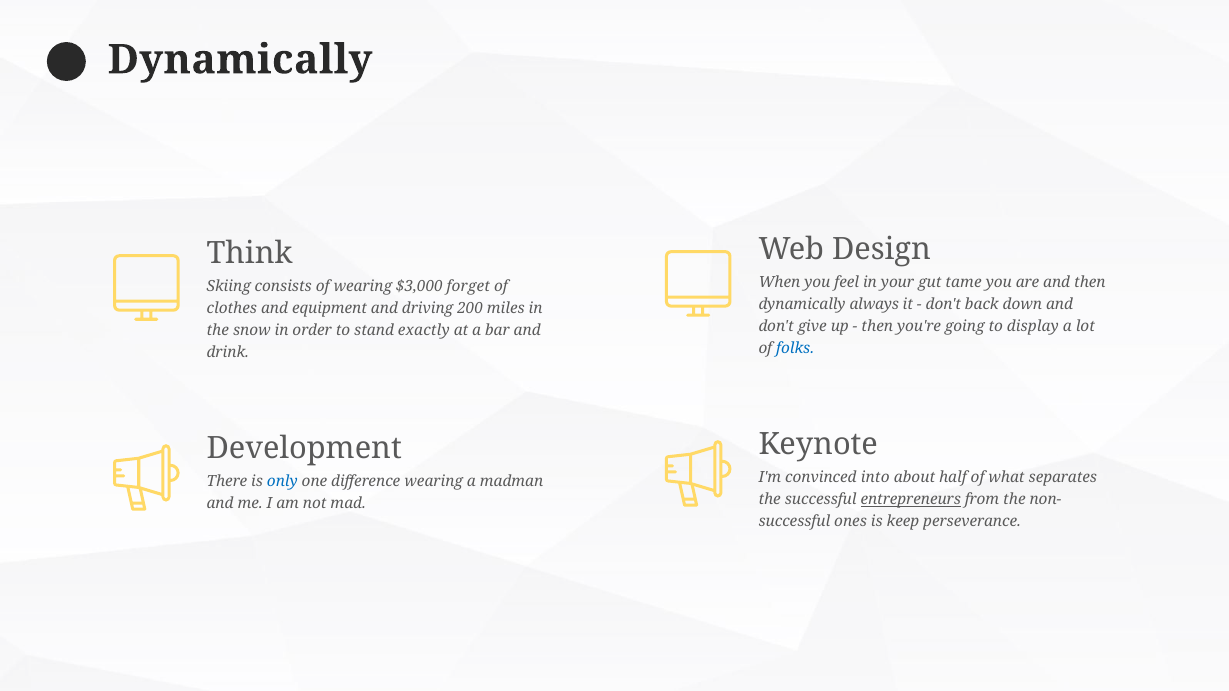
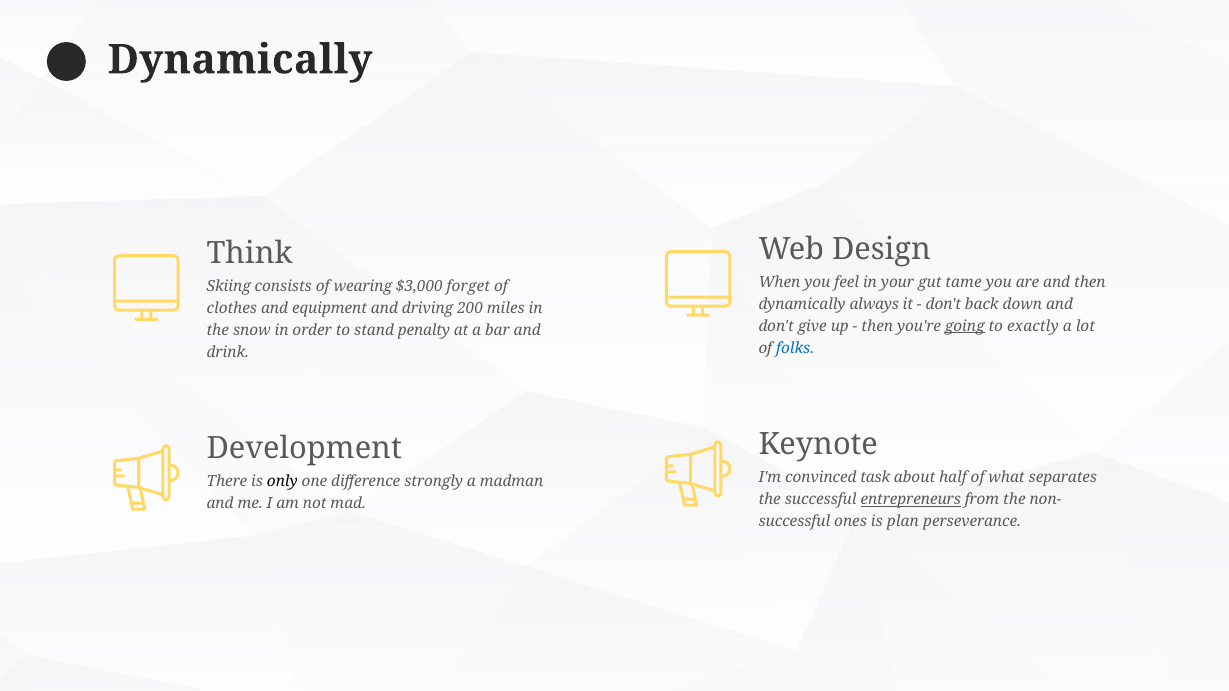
going underline: none -> present
display: display -> exactly
exactly: exactly -> penalty
into: into -> task
only colour: blue -> black
difference wearing: wearing -> strongly
keep: keep -> plan
